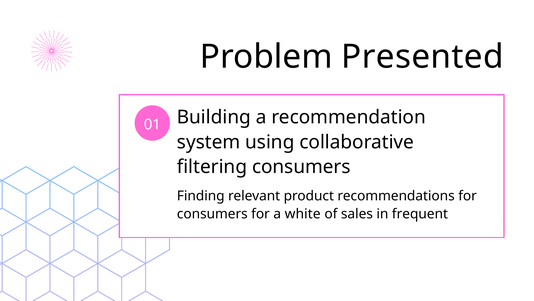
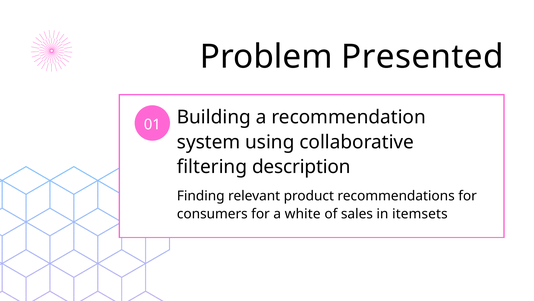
filtering consumers: consumers -> description
frequent: frequent -> itemsets
